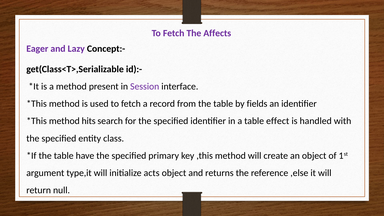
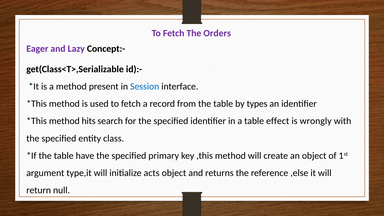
Affects: Affects -> Orders
Session colour: purple -> blue
fields: fields -> types
handled: handled -> wrongly
